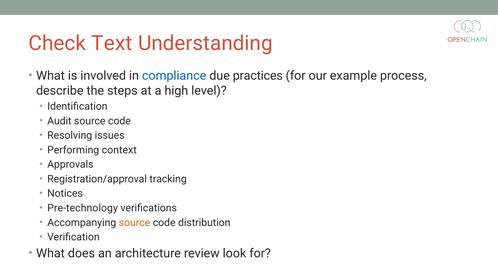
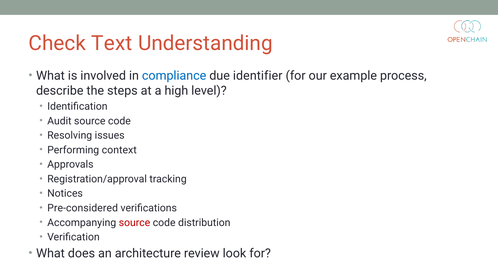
practices: practices -> identifier
Pre-technology: Pre-technology -> Pre-considered
source at (134, 223) colour: orange -> red
